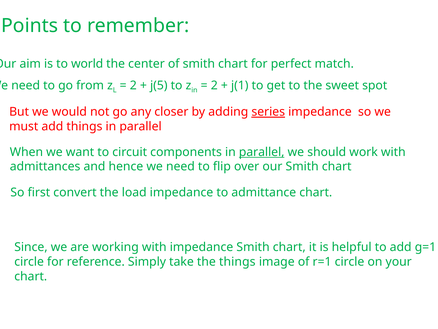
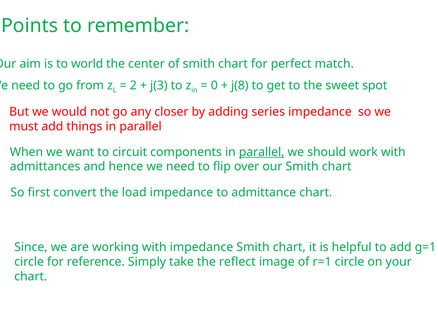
j(5: j(5 -> j(3
2 at (214, 85): 2 -> 0
j(1: j(1 -> j(8
series underline: present -> none
the things: things -> reflect
